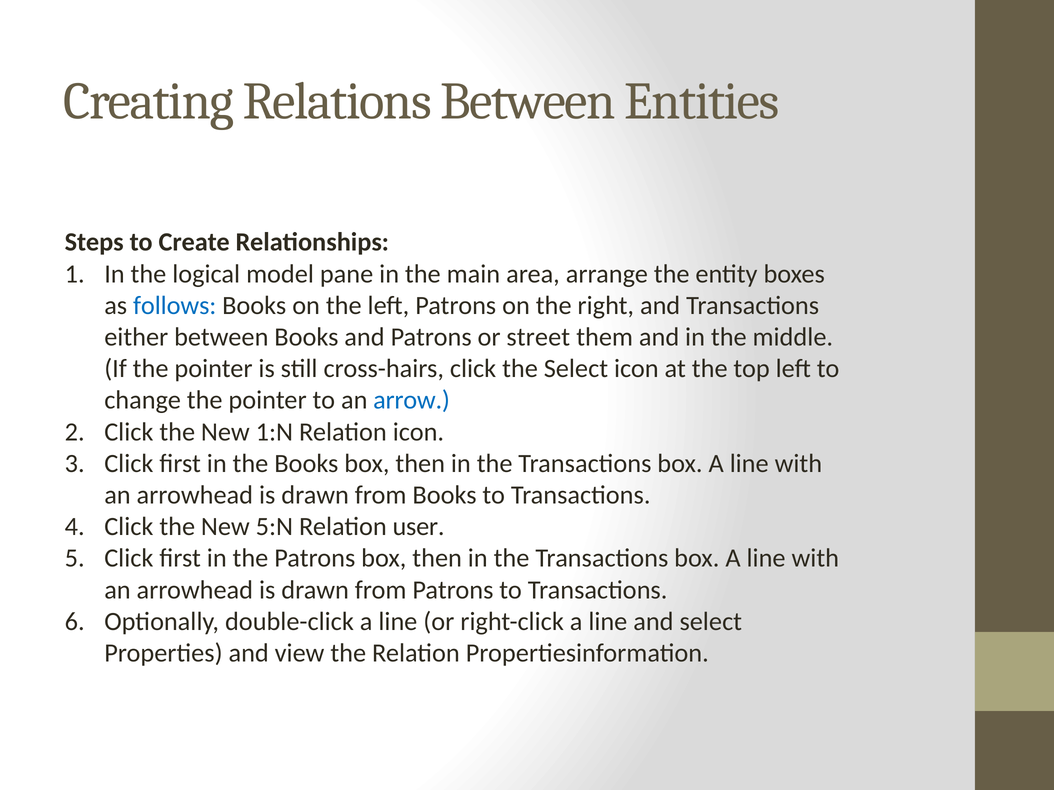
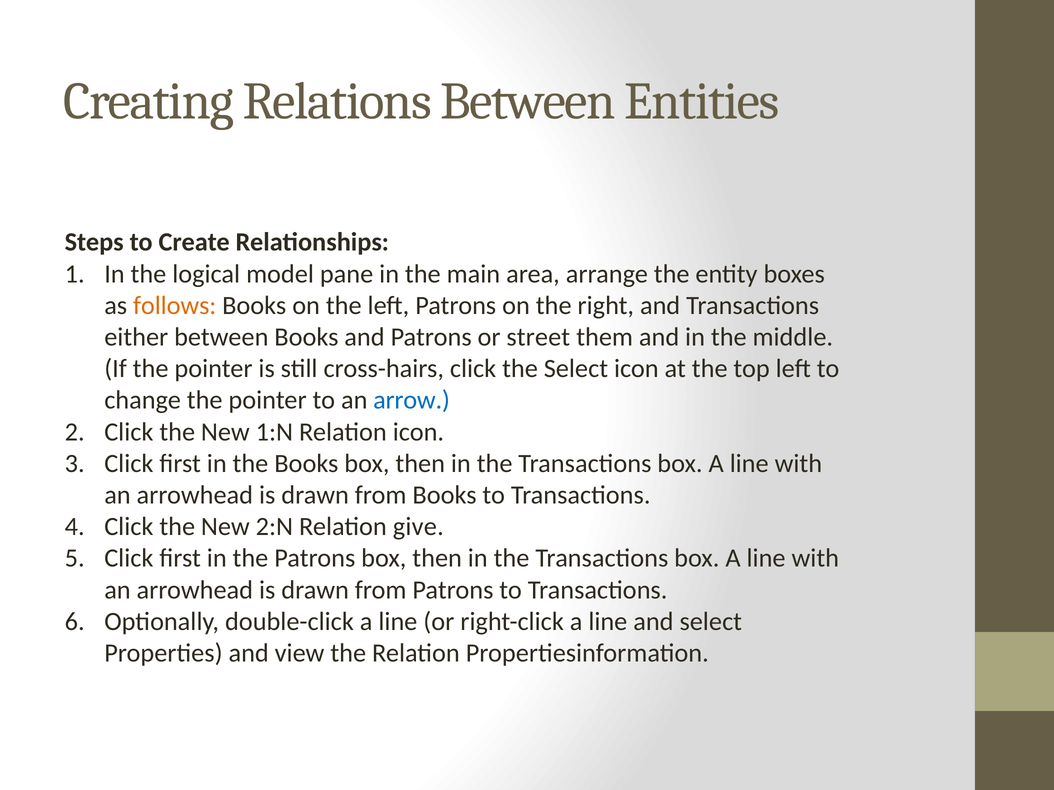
follows colour: blue -> orange
5:N: 5:N -> 2:N
user: user -> give
